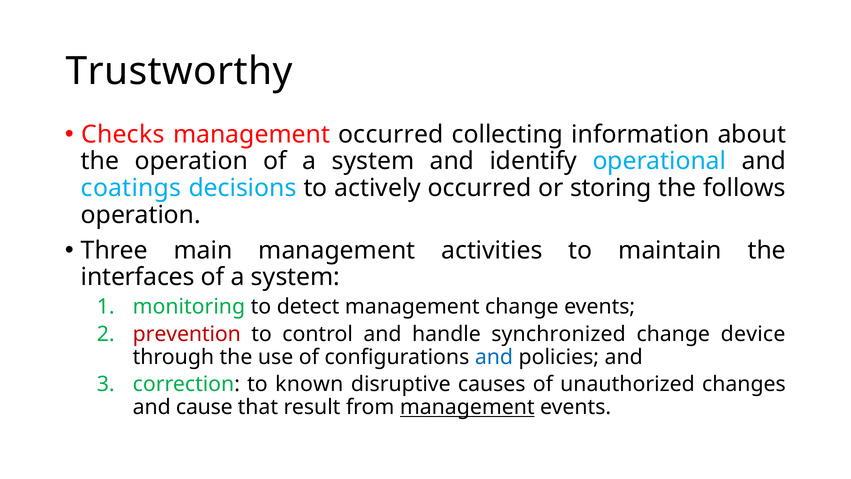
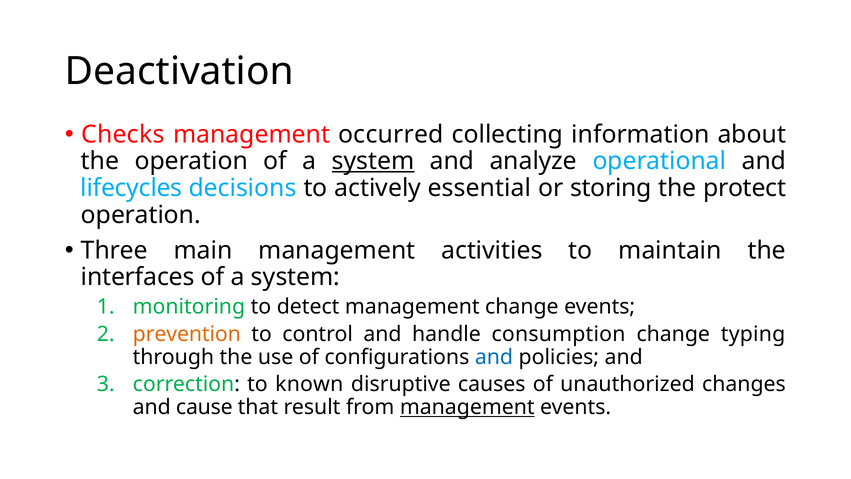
Trustworthy: Trustworthy -> Deactivation
system at (373, 161) underline: none -> present
identify: identify -> analyze
coatings: coatings -> lifecycles
actively occurred: occurred -> essential
follows: follows -> protect
prevention colour: red -> orange
synchronized: synchronized -> consumption
device: device -> typing
